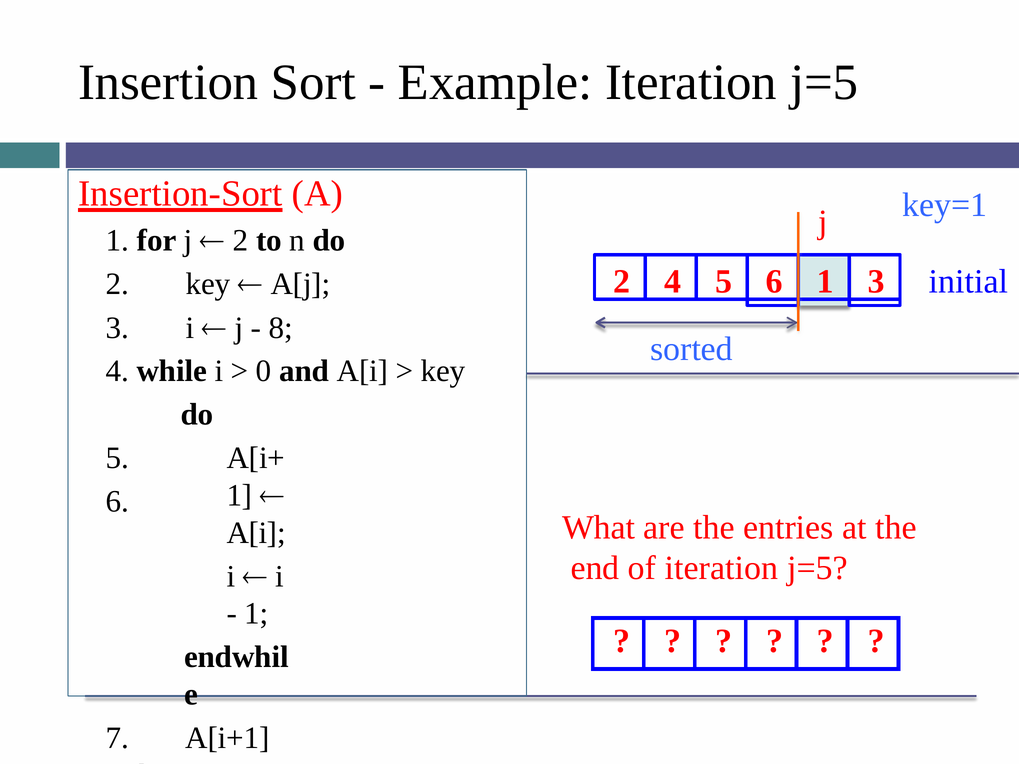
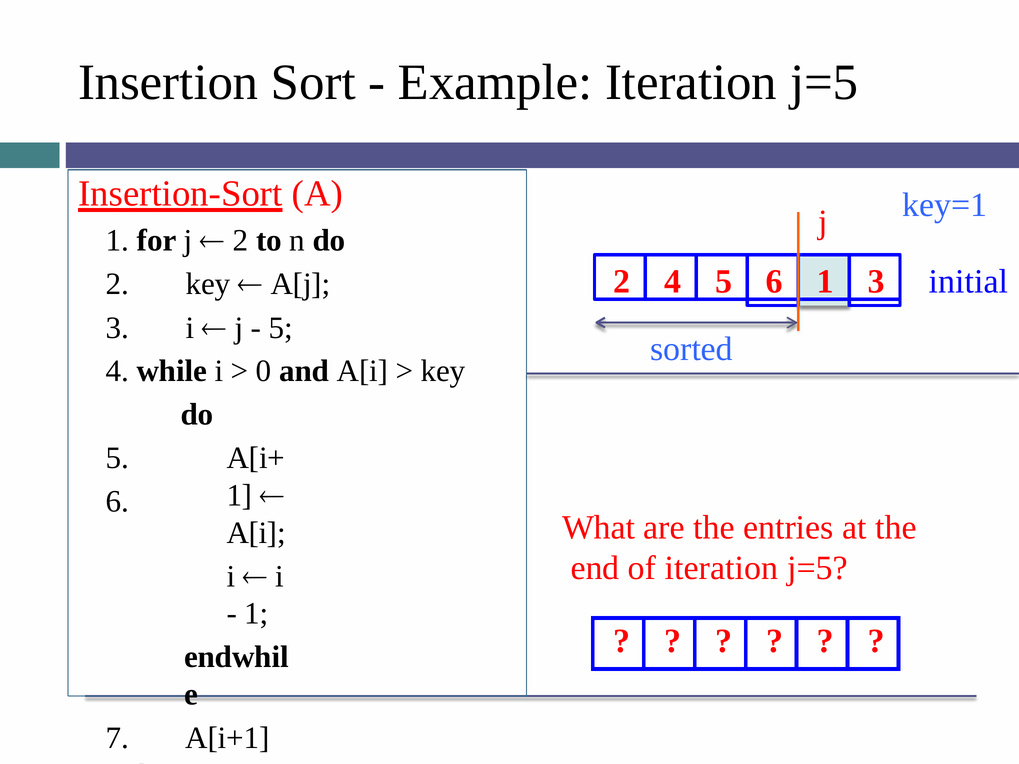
8 at (281, 328): 8 -> 5
